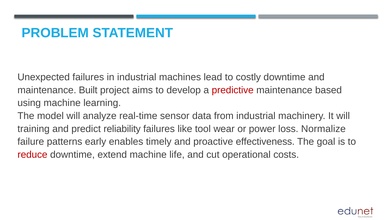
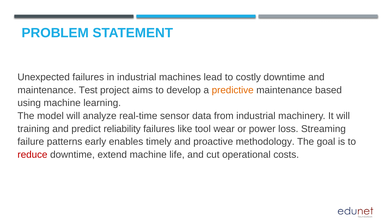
Built: Built -> Test
predictive colour: red -> orange
Normalize: Normalize -> Streaming
effectiveness: effectiveness -> methodology
